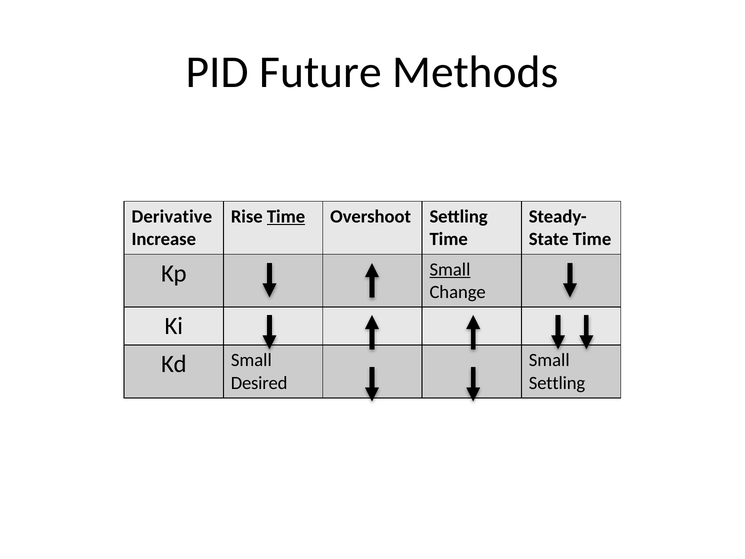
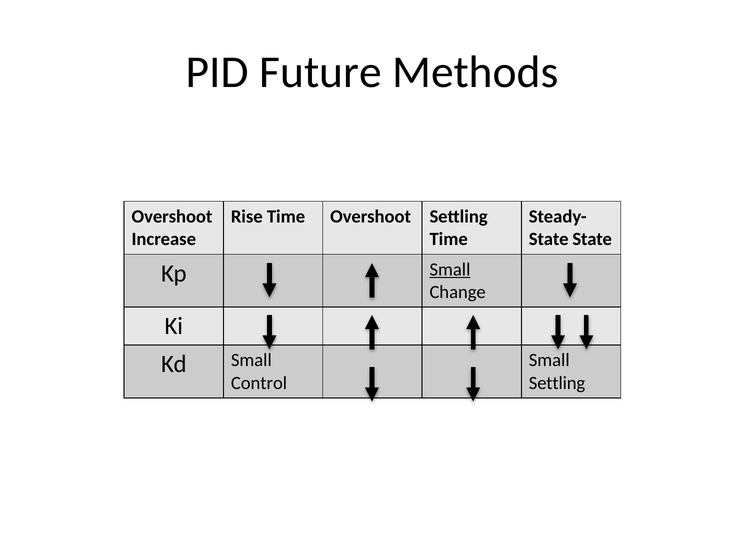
Derivative at (172, 216): Derivative -> Overshoot
Time at (286, 216) underline: present -> none
Time at (592, 239): Time -> State
Desired: Desired -> Control
